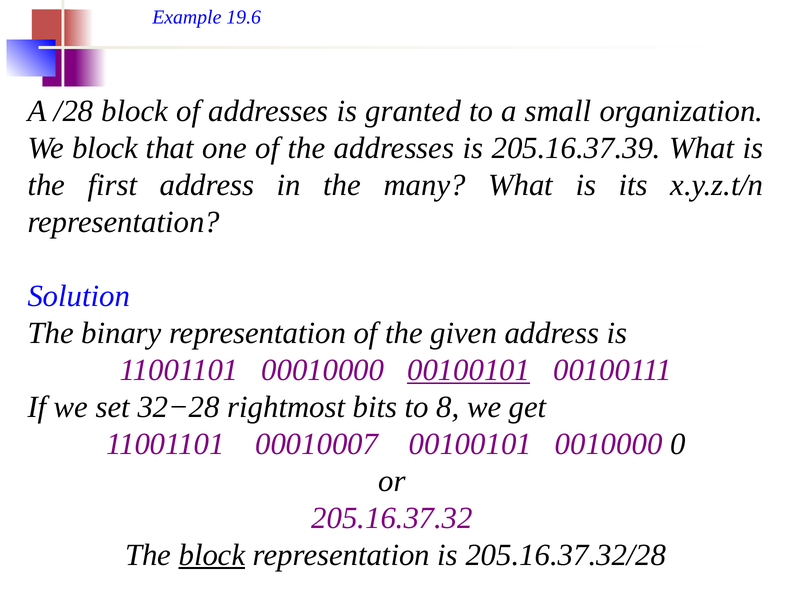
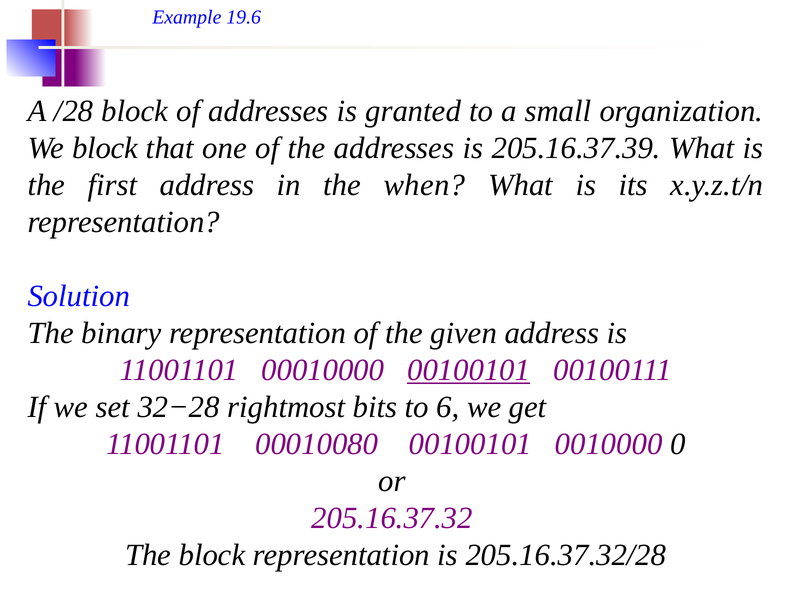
many: many -> when
8: 8 -> 6
00010007: 00010007 -> 00010080
block at (212, 555) underline: present -> none
